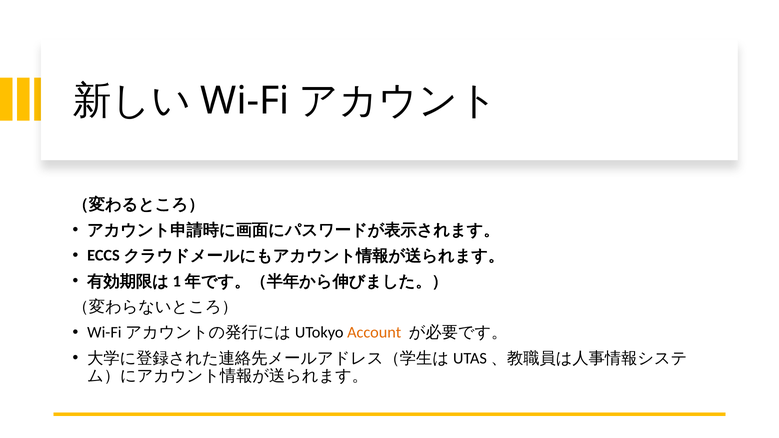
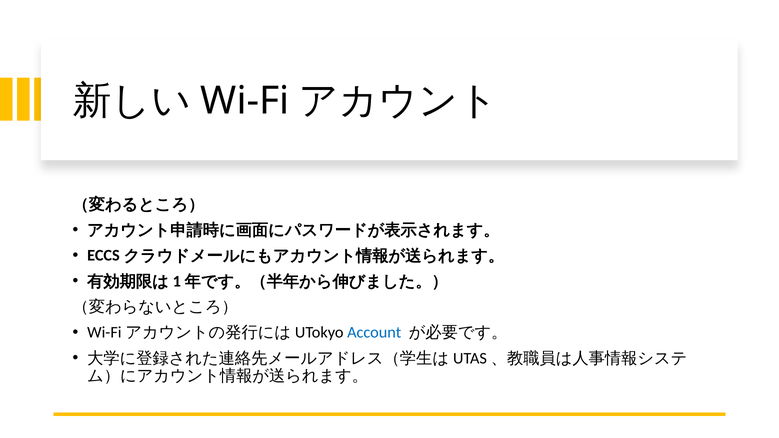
Account colour: orange -> blue
